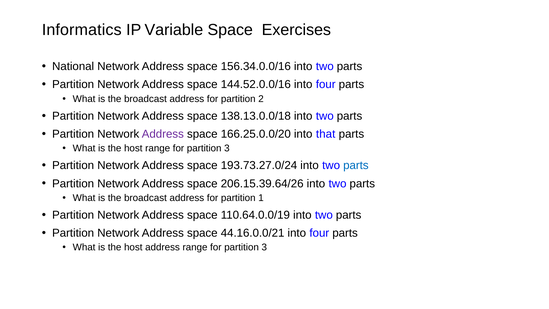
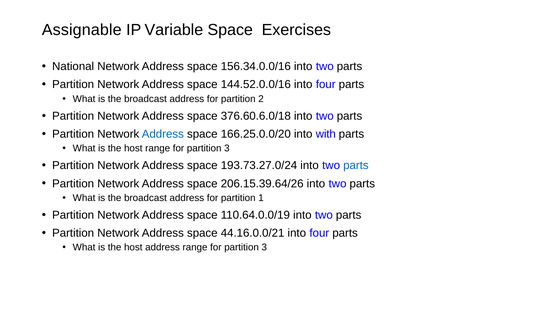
Informatics: Informatics -> Assignable
138.13.0.0/18: 138.13.0.0/18 -> 376.60.6.0/18
Address at (163, 134) colour: purple -> blue
that: that -> with
